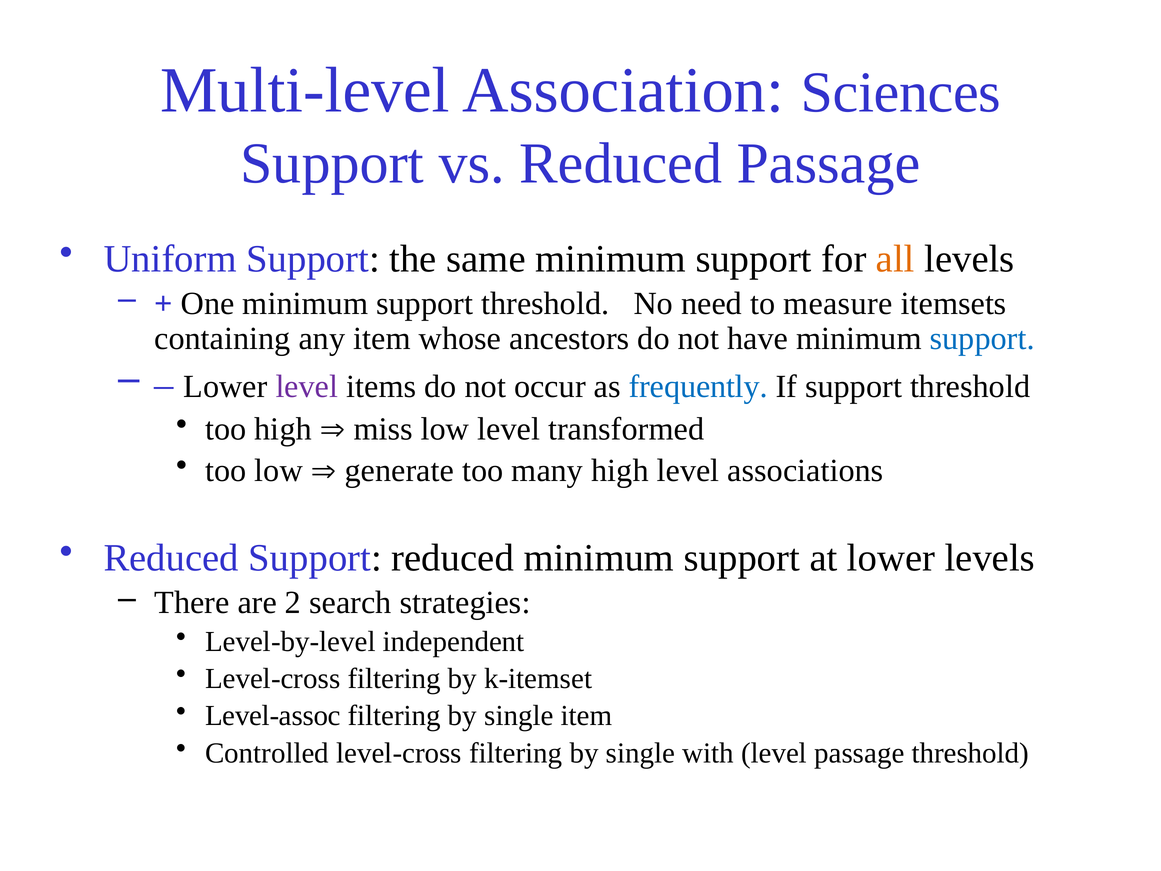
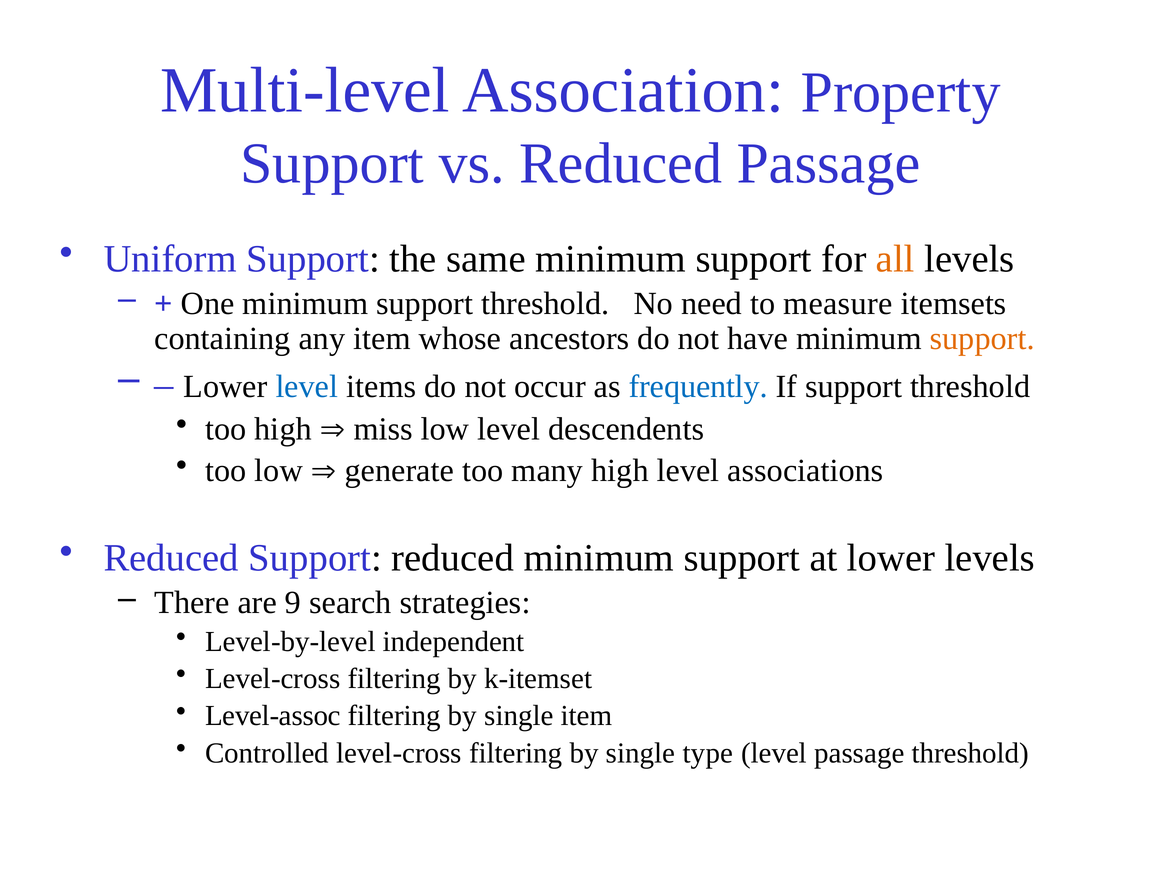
Sciences: Sciences -> Property
support at (982, 338) colour: blue -> orange
level at (307, 386) colour: purple -> blue
transformed: transformed -> descendents
2: 2 -> 9
with: with -> type
